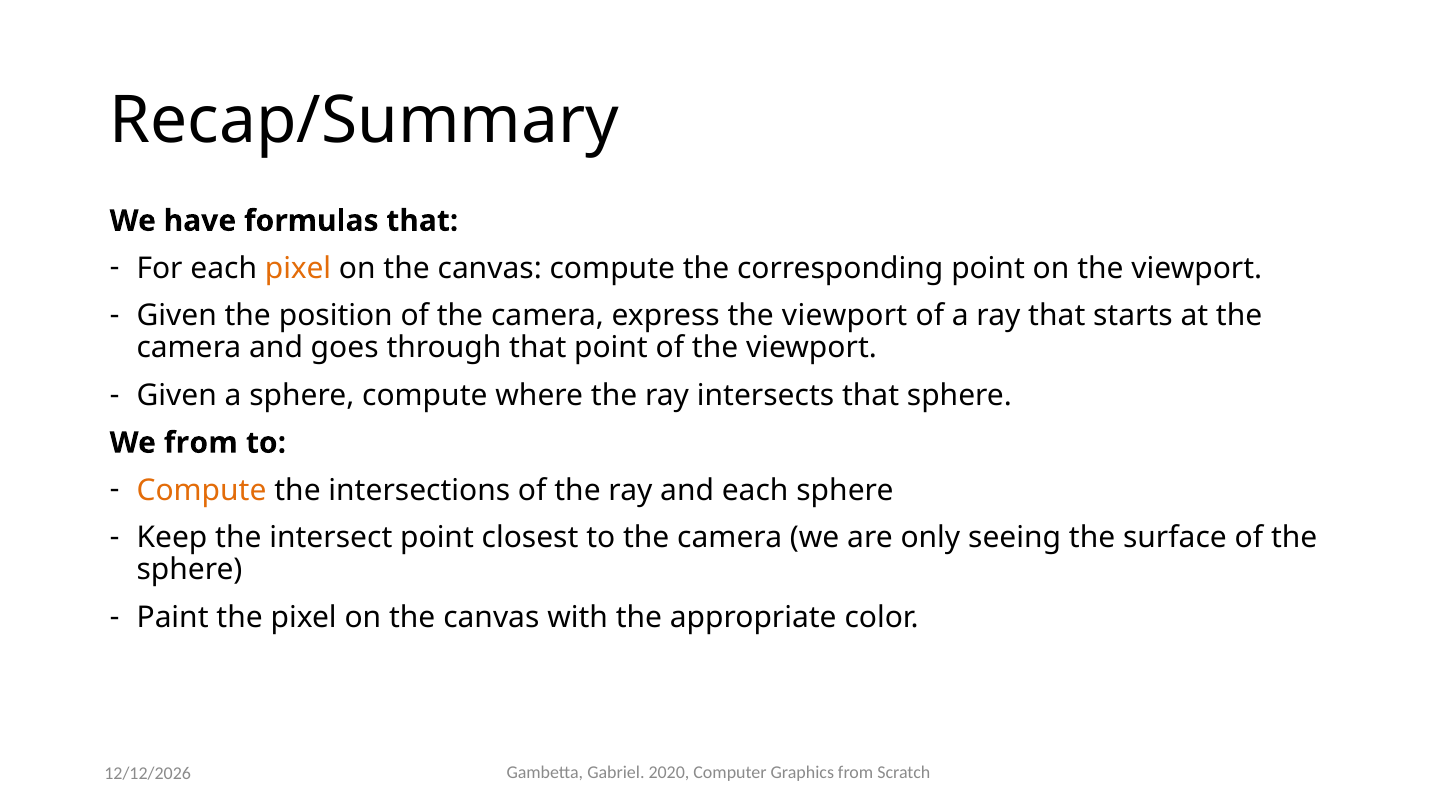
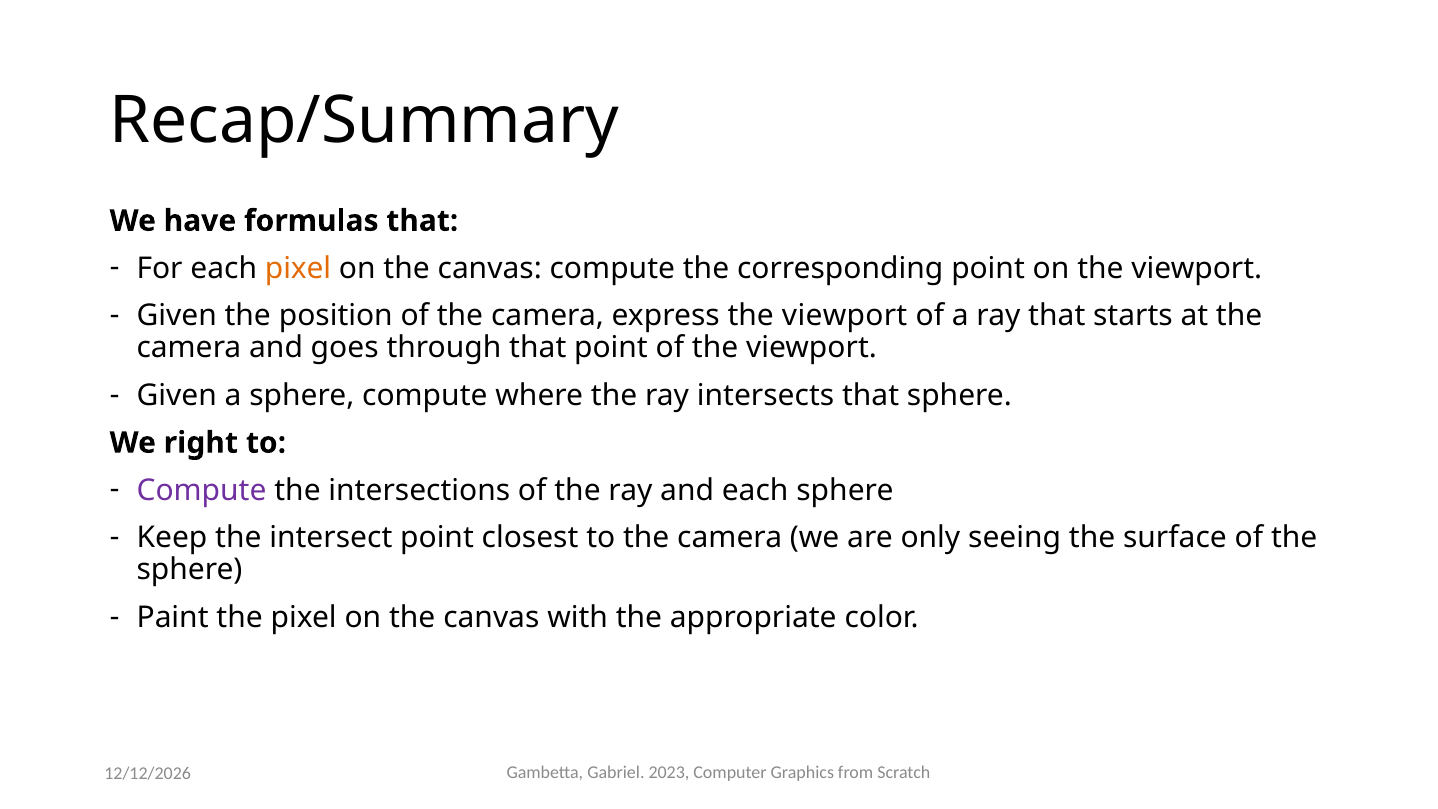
We from: from -> right
Compute at (202, 490) colour: orange -> purple
2020: 2020 -> 2023
